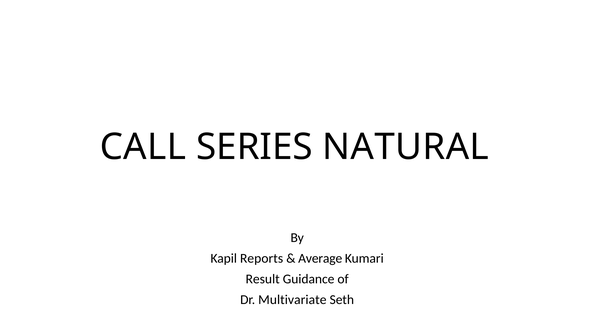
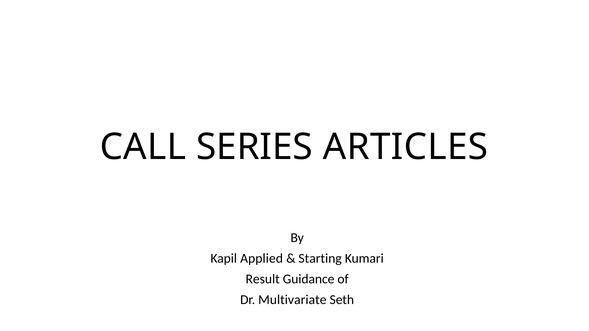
NATURAL: NATURAL -> ARTICLES
Reports: Reports -> Applied
Average: Average -> Starting
